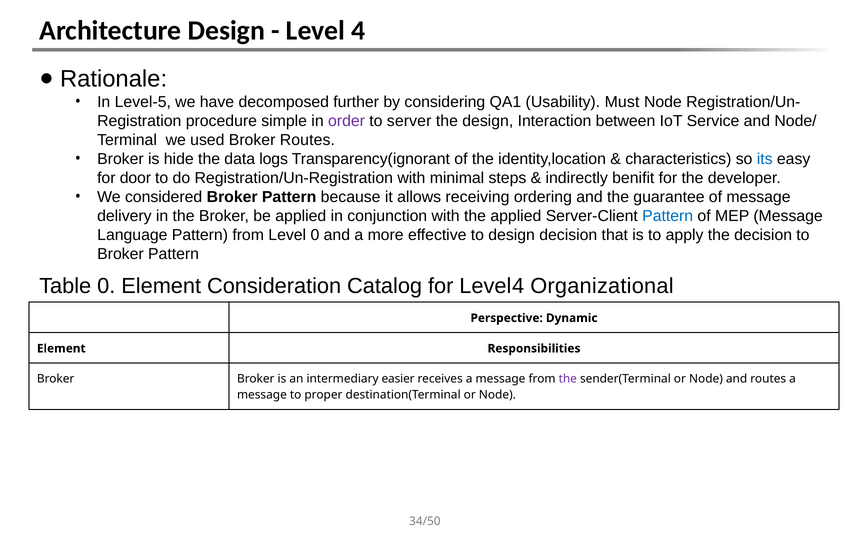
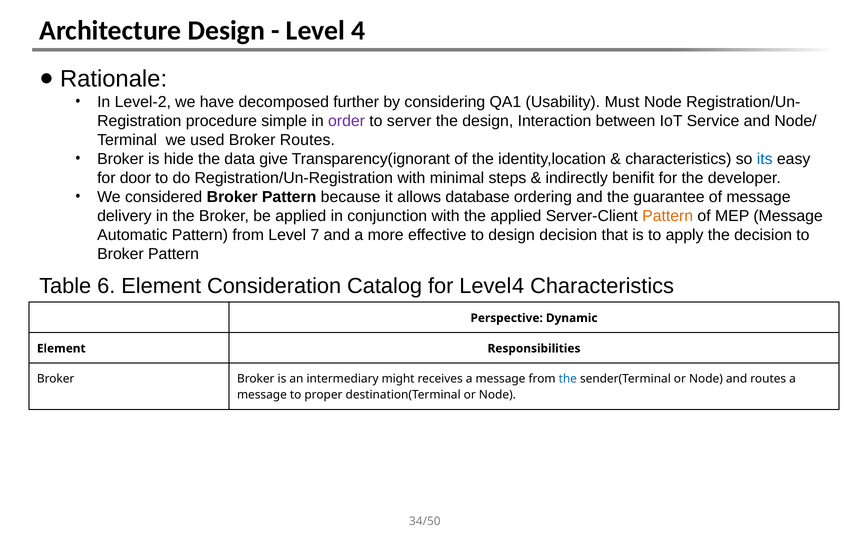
Level-5: Level-5 -> Level-2
logs: logs -> give
receiving: receiving -> database
Pattern at (668, 216) colour: blue -> orange
Language: Language -> Automatic
Level 0: 0 -> 7
Table 0: 0 -> 6
Level4 Organizational: Organizational -> Characteristics
easier: easier -> might
the at (568, 379) colour: purple -> blue
